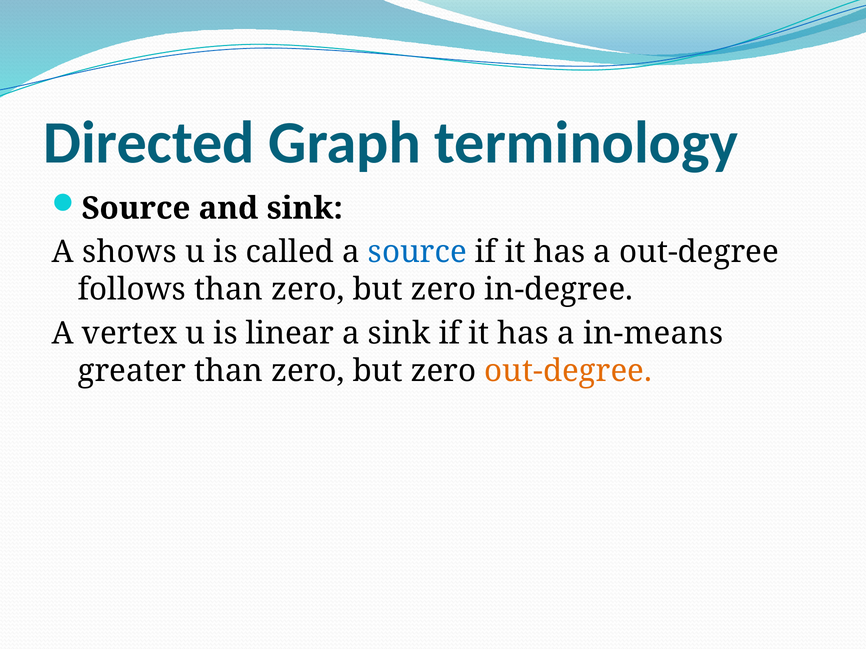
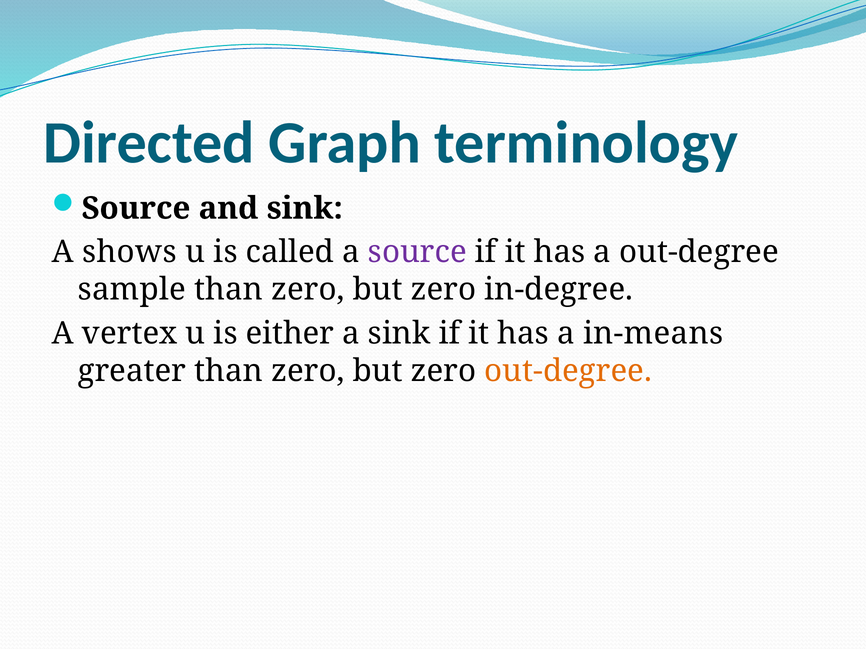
source at (417, 252) colour: blue -> purple
follows: follows -> sample
linear: linear -> either
